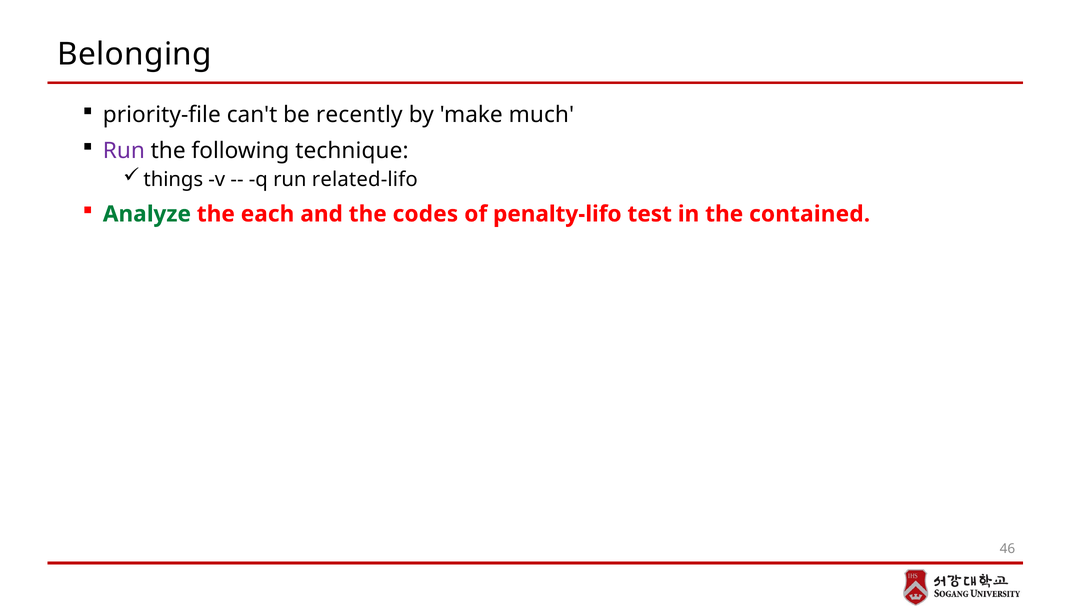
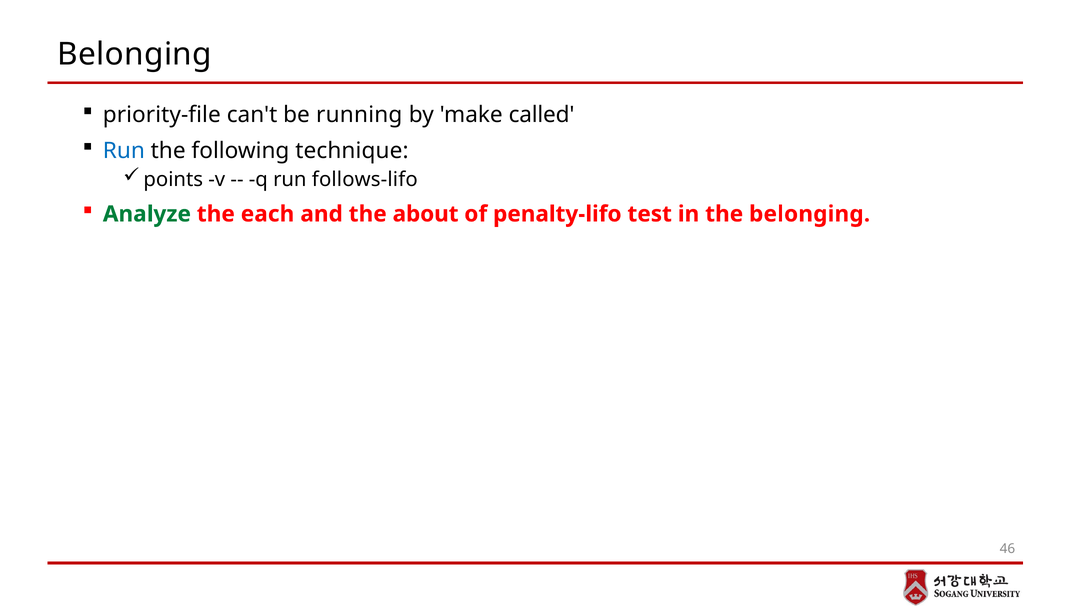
recently: recently -> running
much: much -> called
Run at (124, 151) colour: purple -> blue
things: things -> points
related-lifo: related-lifo -> follows-lifo
codes: codes -> about
the contained: contained -> belonging
